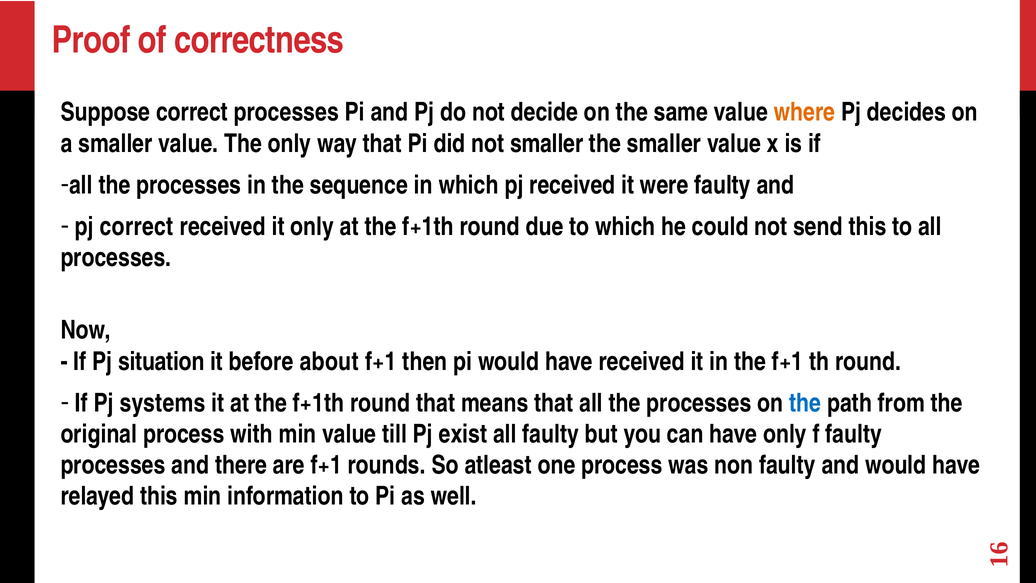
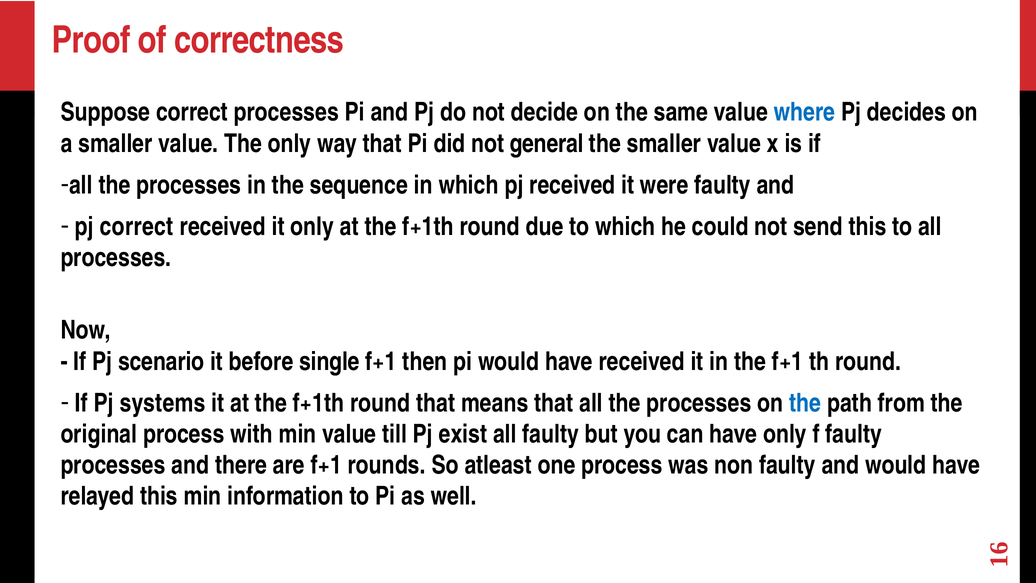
where colour: orange -> blue
not smaller: smaller -> general
situation: situation -> scenario
about: about -> single
